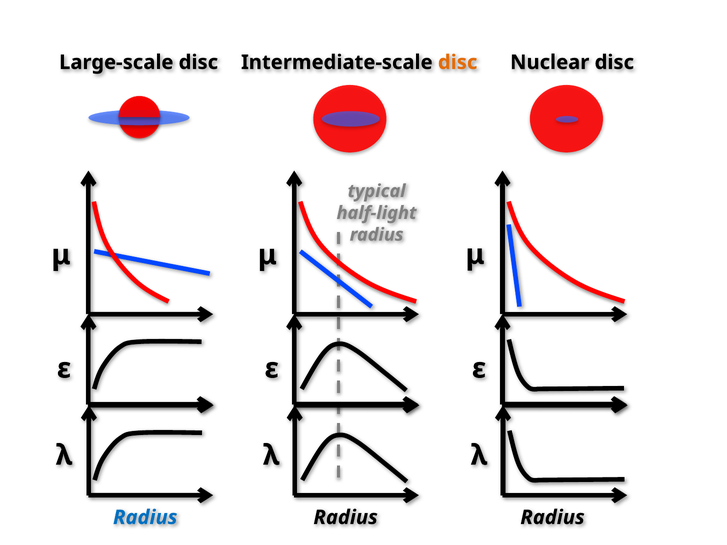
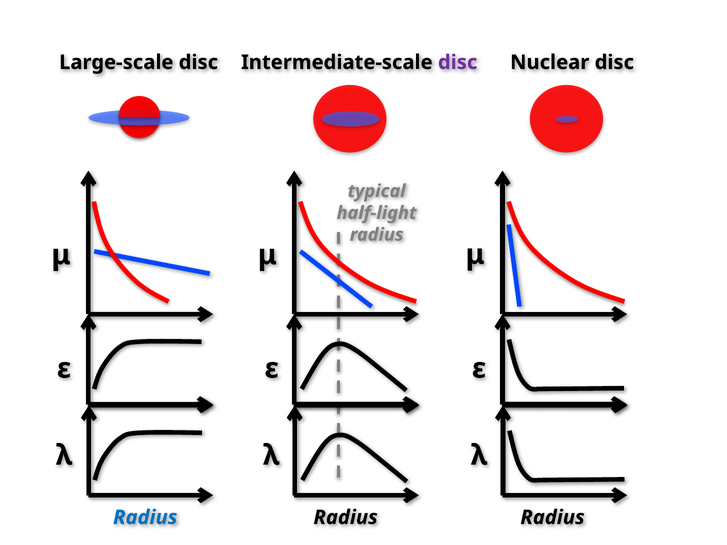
disc at (458, 62) colour: orange -> purple
